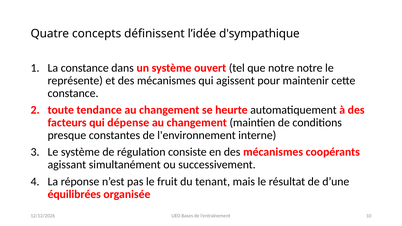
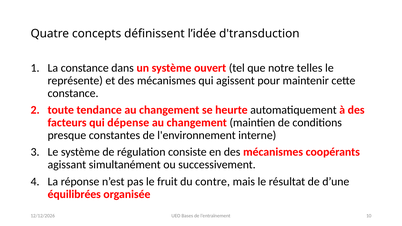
d'sympathique: d'sympathique -> d'transduction
notre notre: notre -> telles
tenant: tenant -> contre
